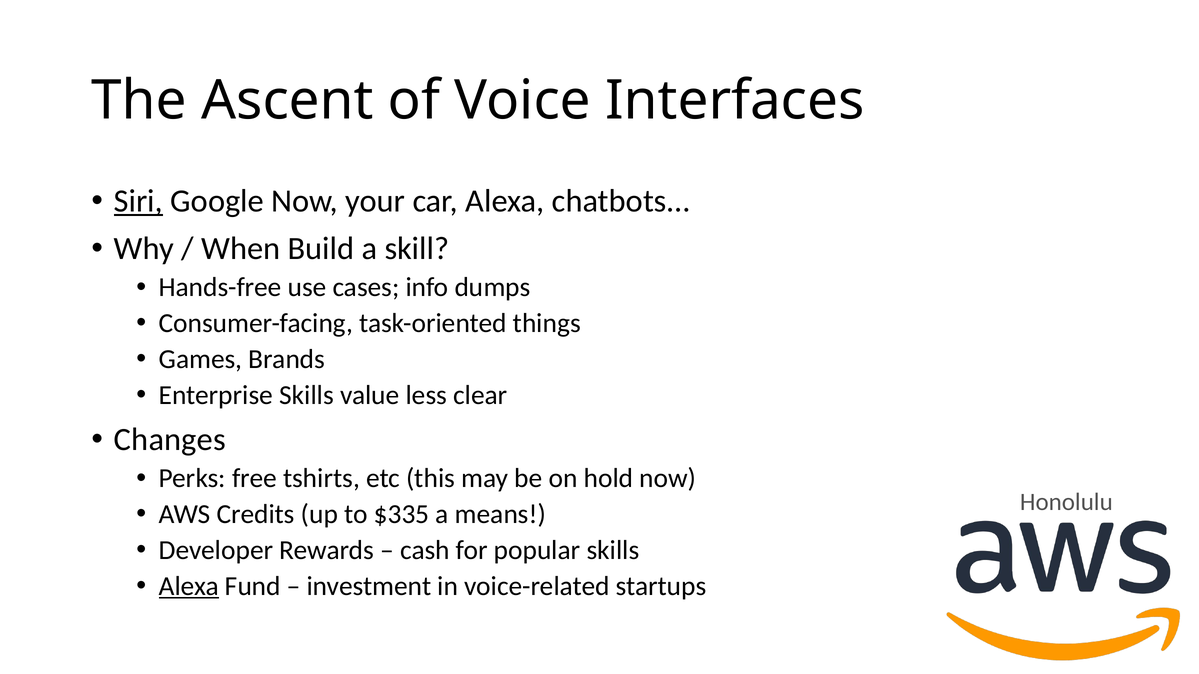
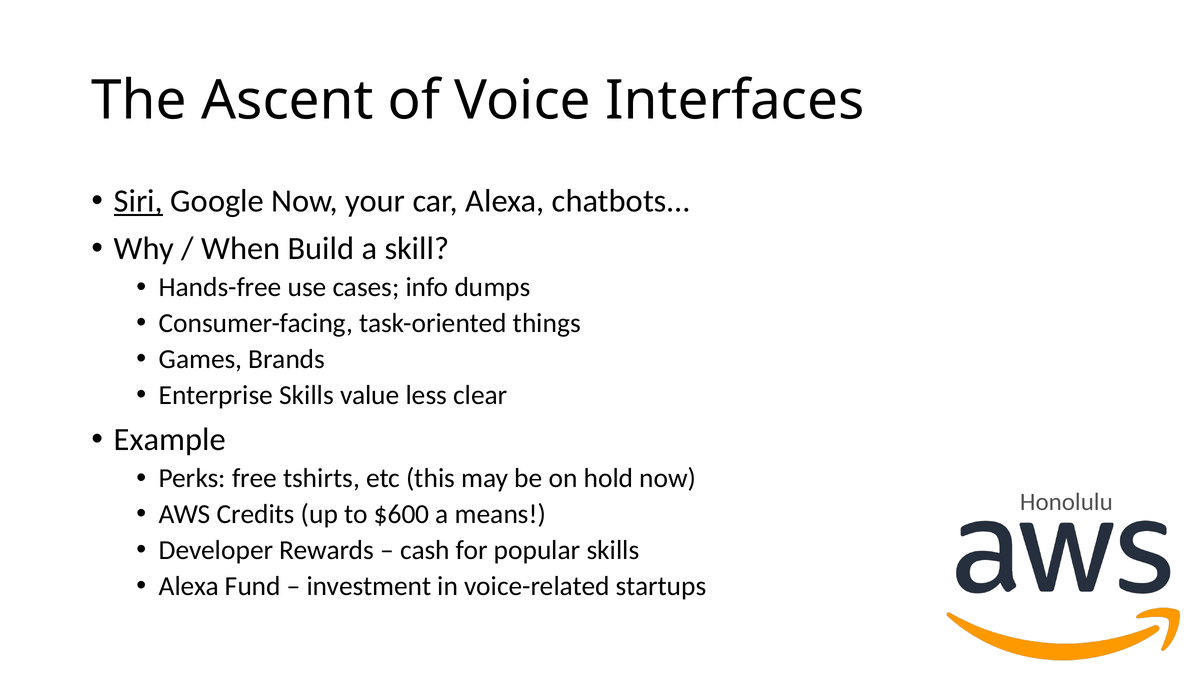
Changes: Changes -> Example
$335: $335 -> $600
Alexa at (189, 586) underline: present -> none
